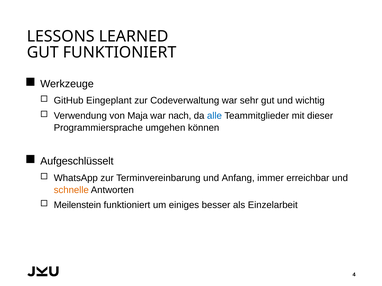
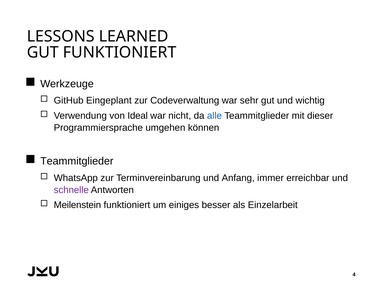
Maja: Maja -> Ideal
nach: nach -> nicht
Aufgeschlüsselt at (77, 161): Aufgeschlüsselt -> Teammitglieder
schnelle colour: orange -> purple
